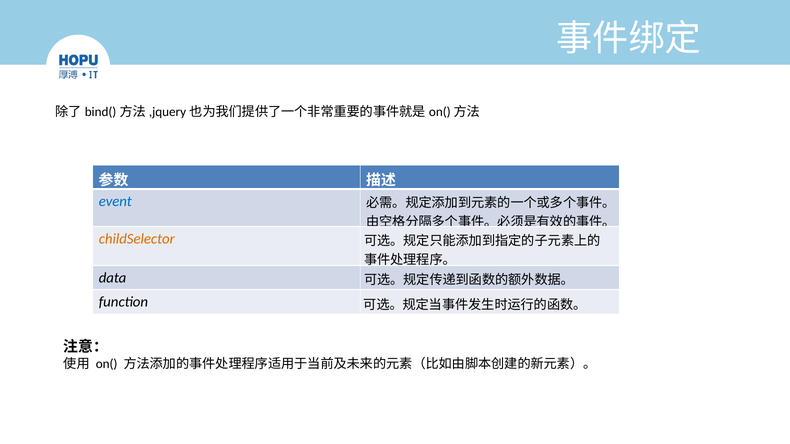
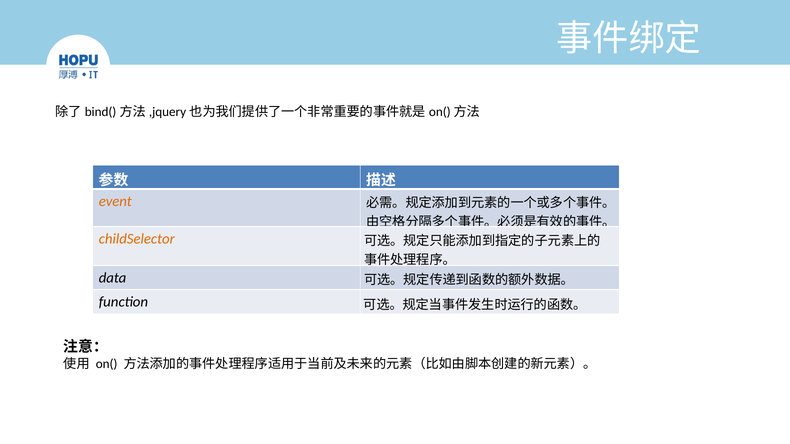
event colour: blue -> orange
